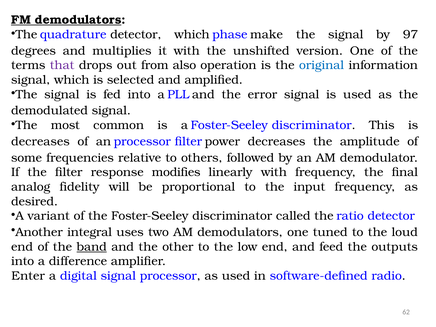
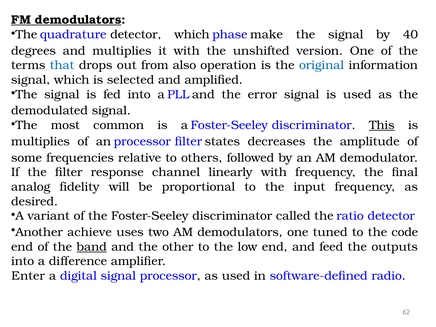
97: 97 -> 40
that colour: purple -> blue
This underline: none -> present
decreases at (40, 141): decreases -> multiplies
power: power -> states
modifies: modifies -> channel
integral: integral -> achieve
loud: loud -> code
